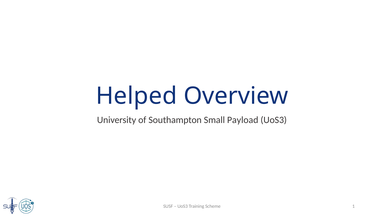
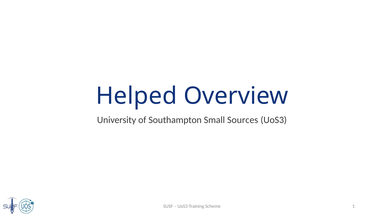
Payload: Payload -> Sources
